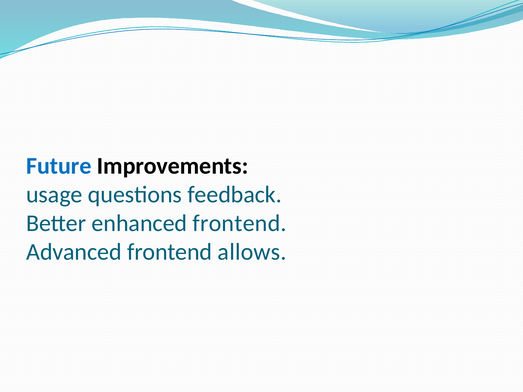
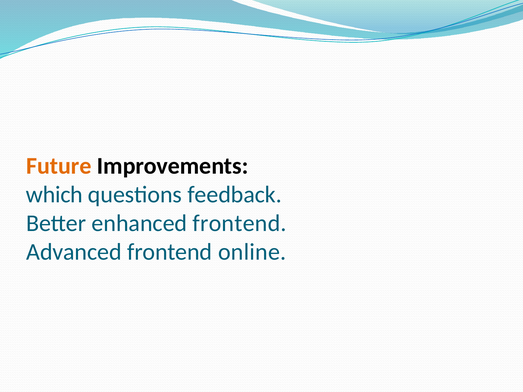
Future colour: blue -> orange
usage: usage -> which
allows: allows -> online
